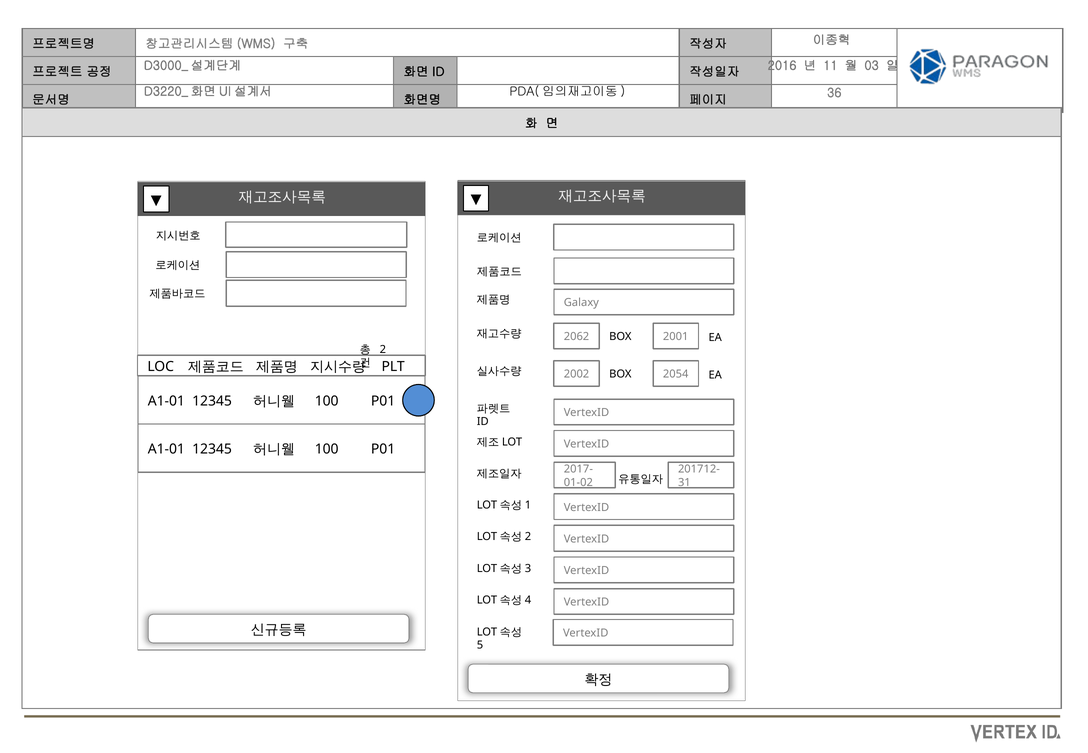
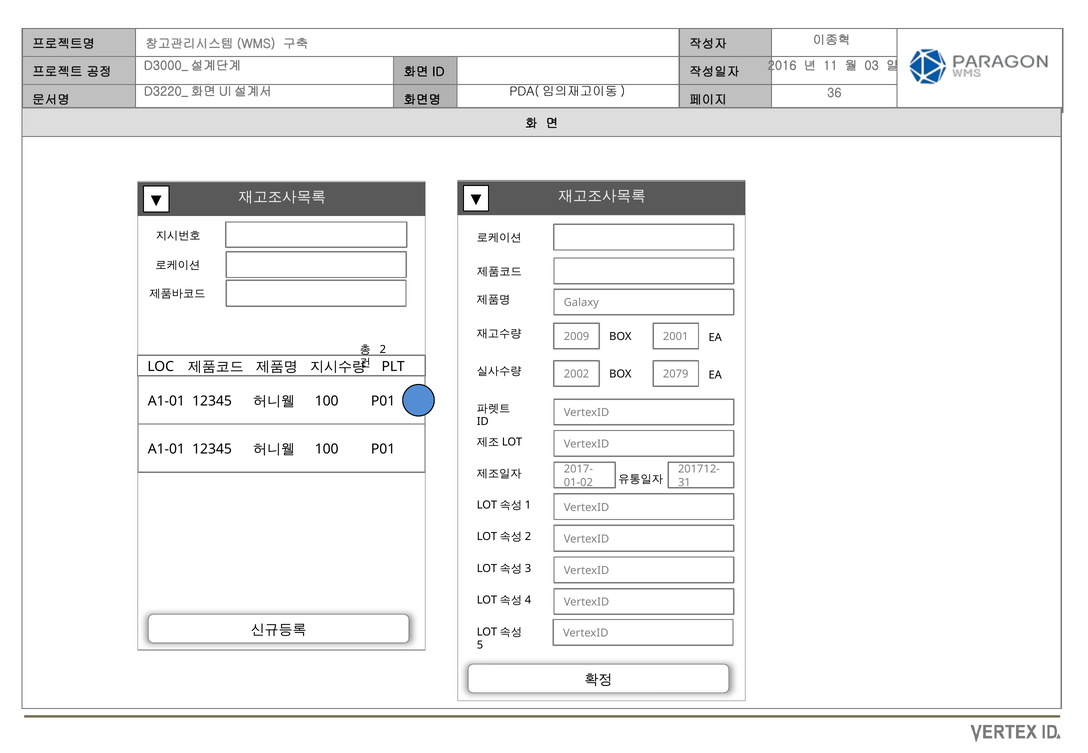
2062: 2062 -> 2009
2054: 2054 -> 2079
